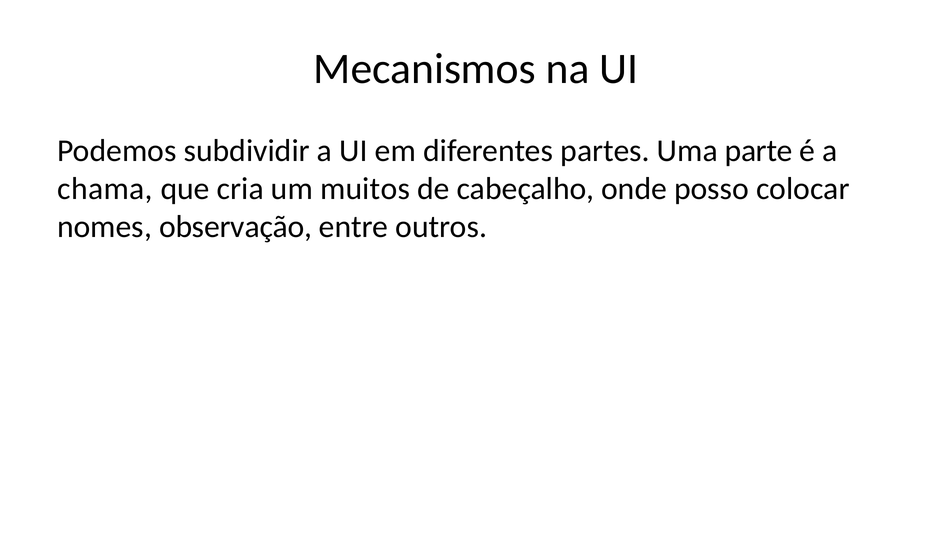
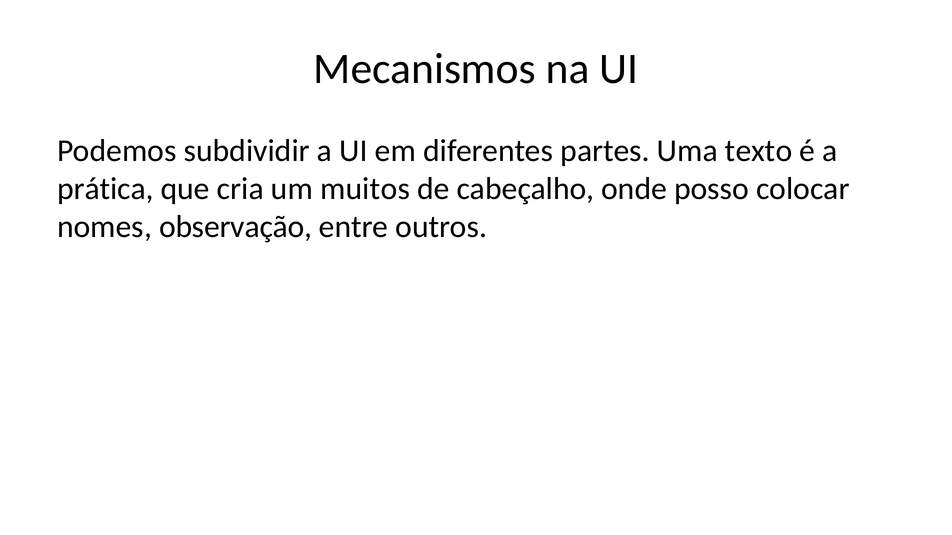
parte: parte -> texto
chama: chama -> prática
